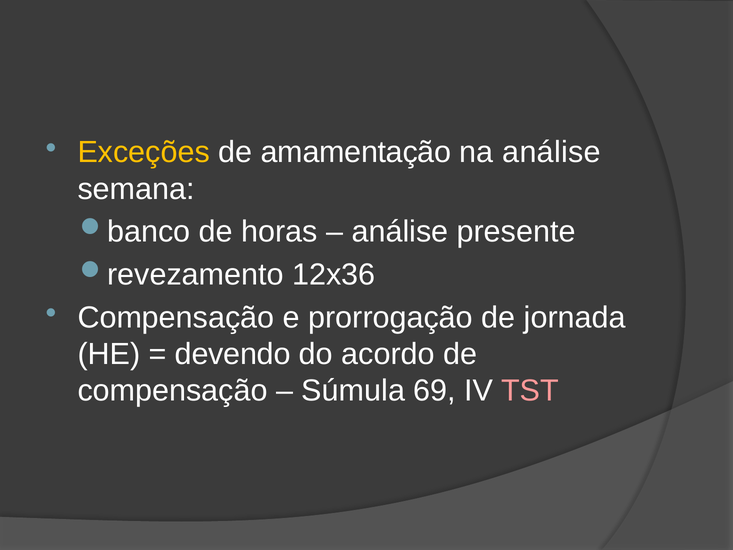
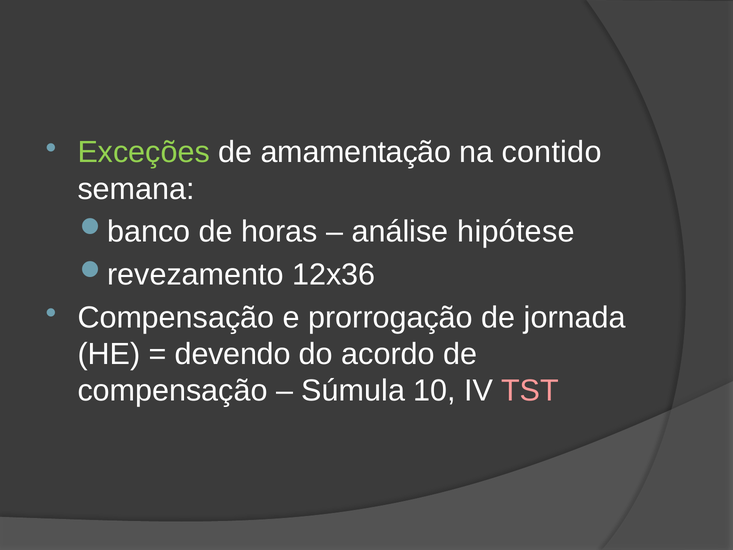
Exceções colour: yellow -> light green
na análise: análise -> contido
presente: presente -> hipótese
69: 69 -> 10
